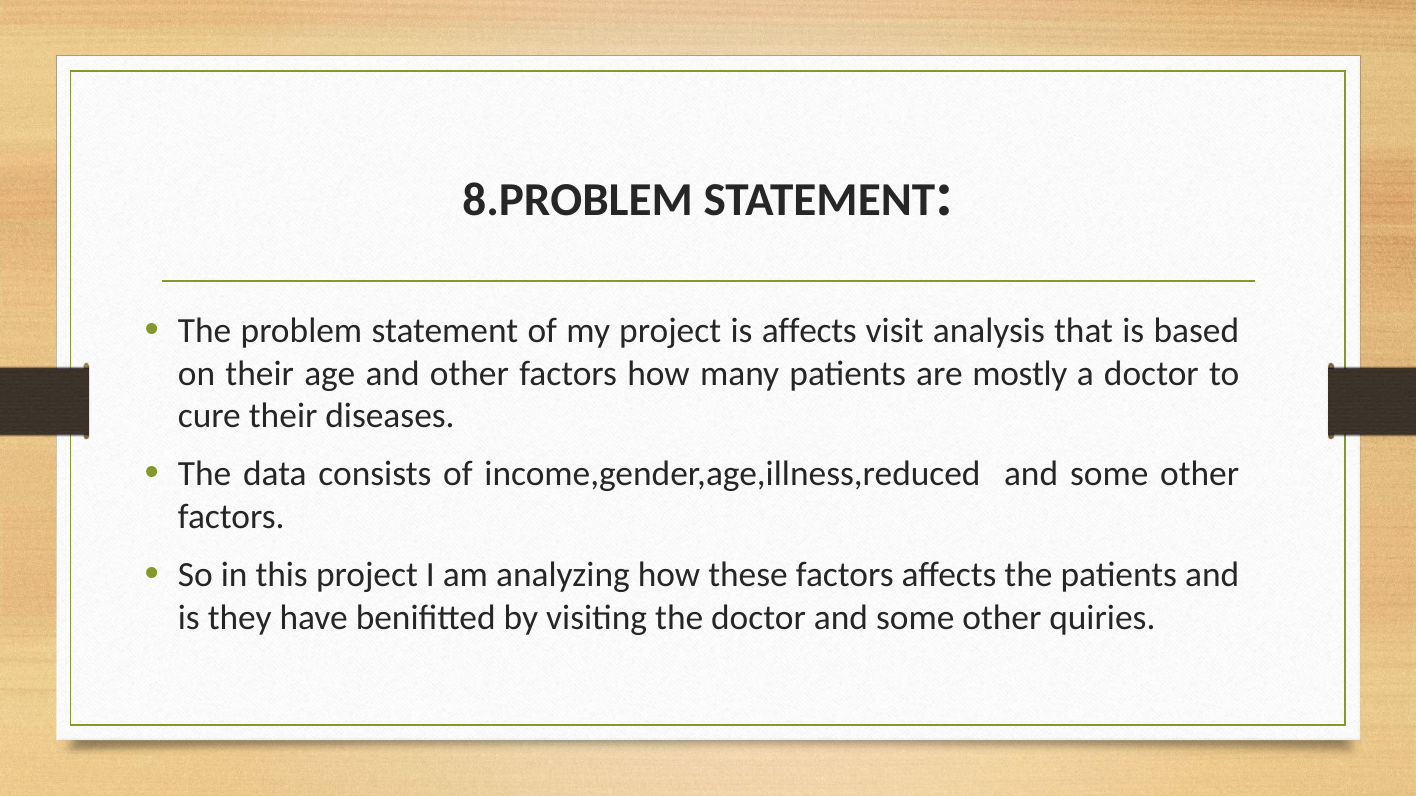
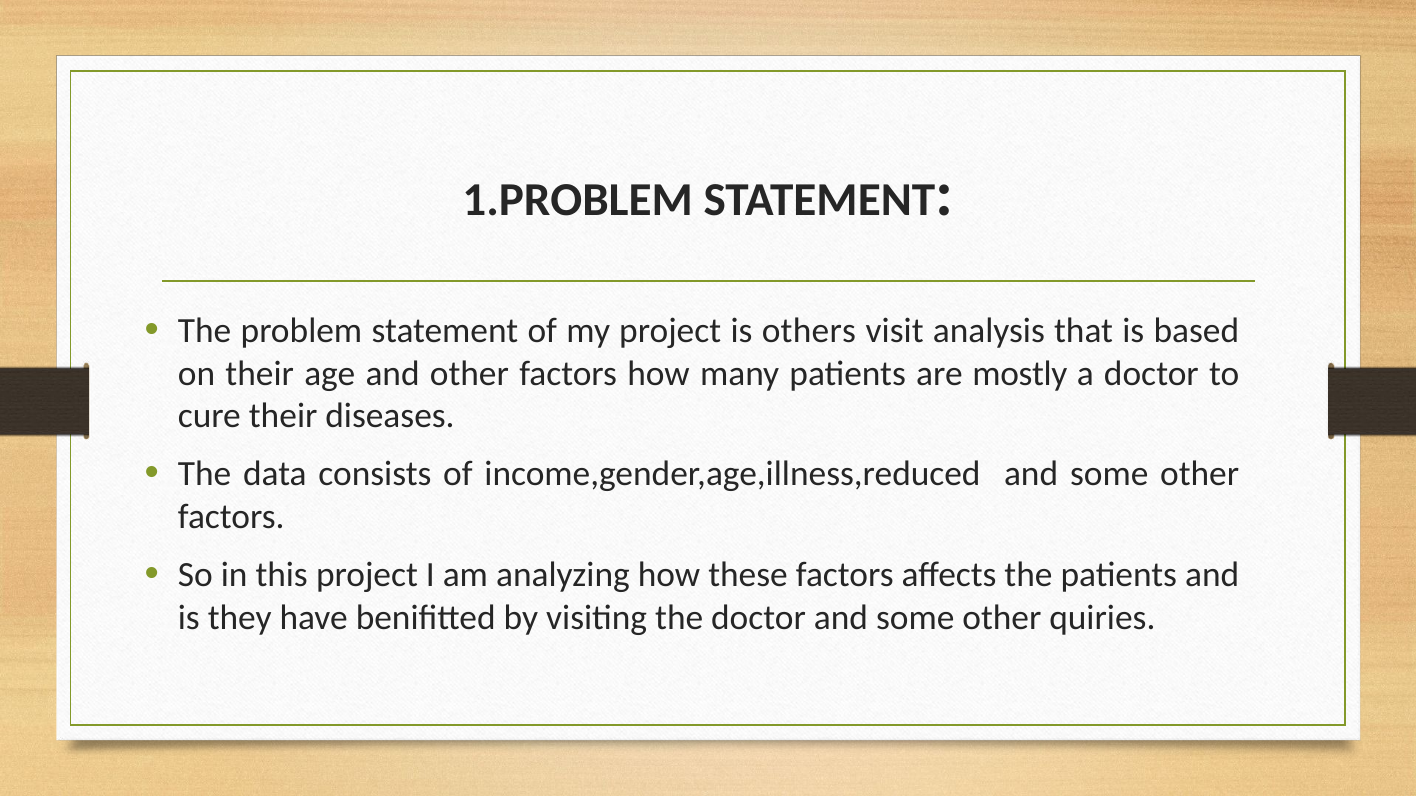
8.PROBLEM: 8.PROBLEM -> 1.PROBLEM
is affects: affects -> others
